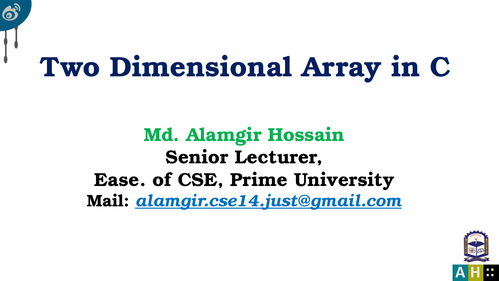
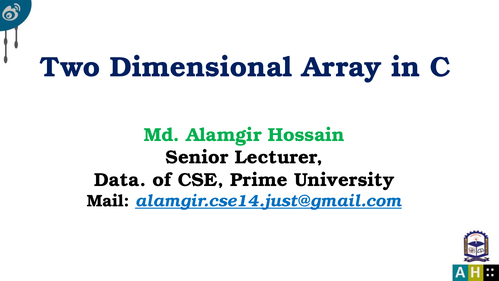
Ease: Ease -> Data
